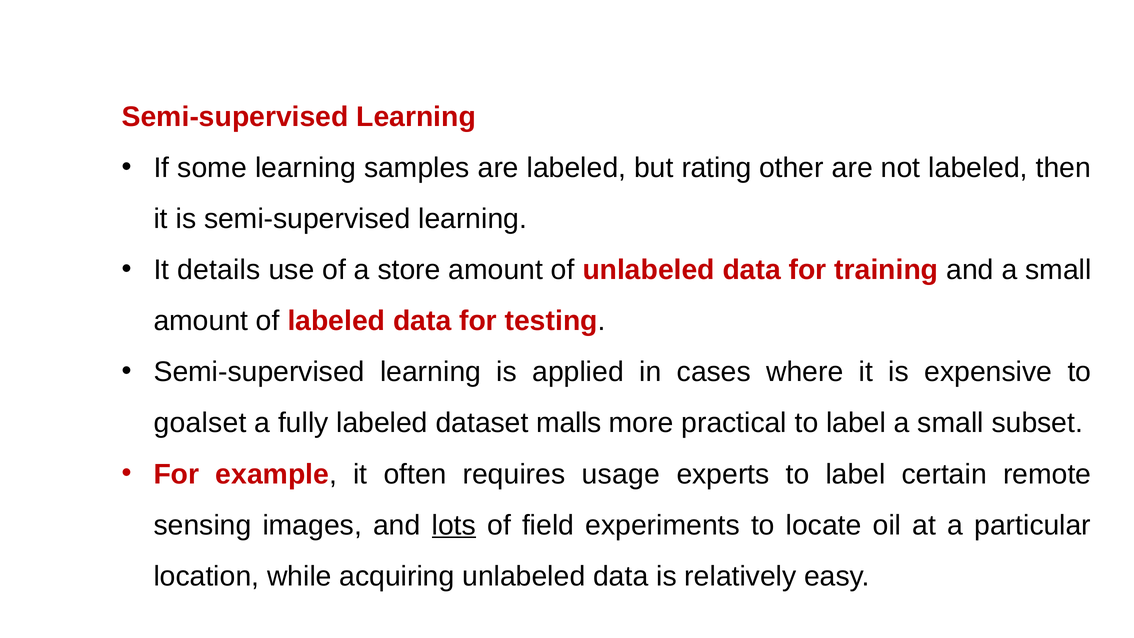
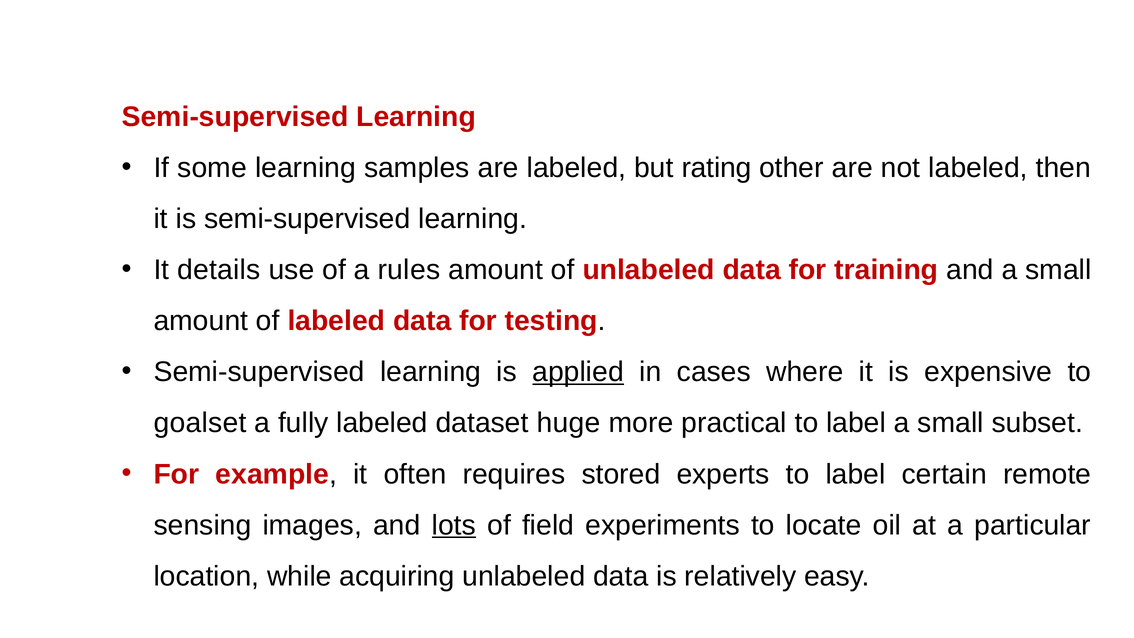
store: store -> rules
applied underline: none -> present
malls: malls -> huge
usage: usage -> stored
